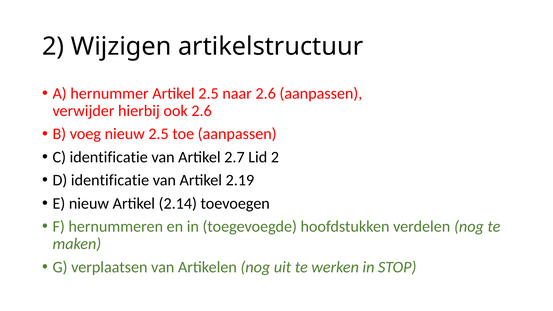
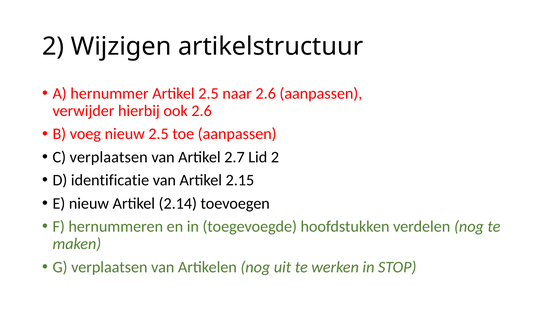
C identificatie: identificatie -> verplaatsen
2.19: 2.19 -> 2.15
